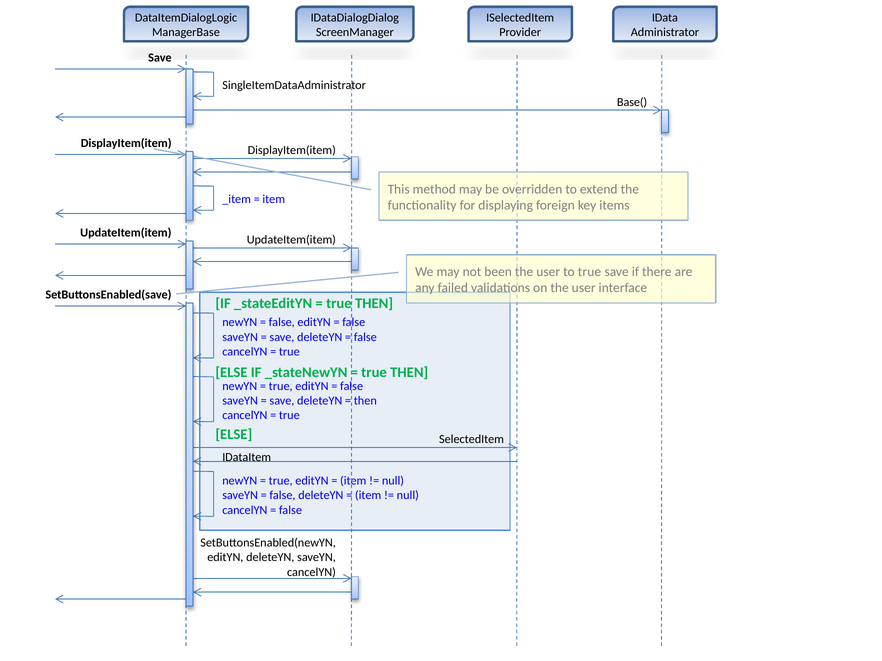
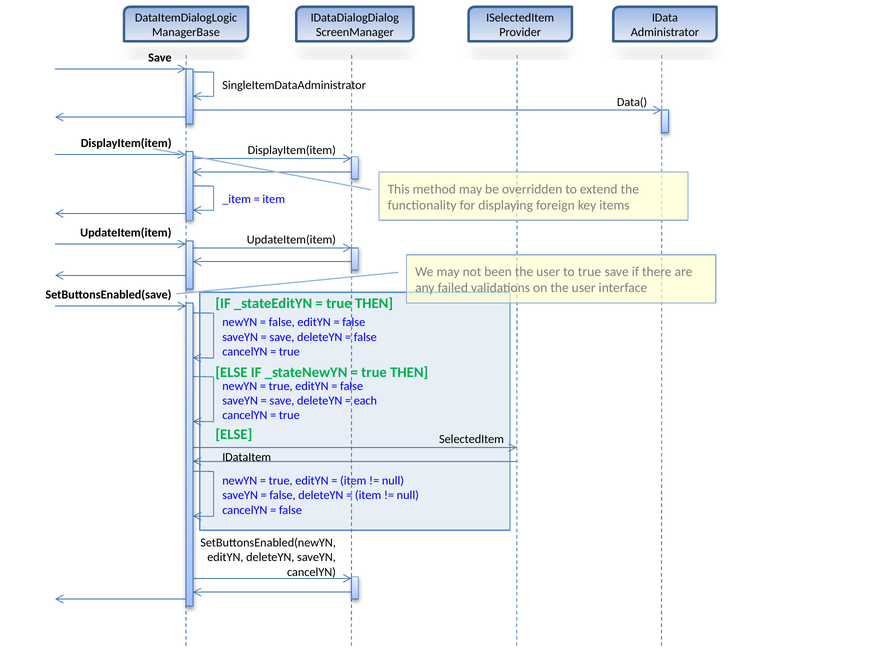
Base(: Base( -> Data(
then at (365, 401): then -> each
